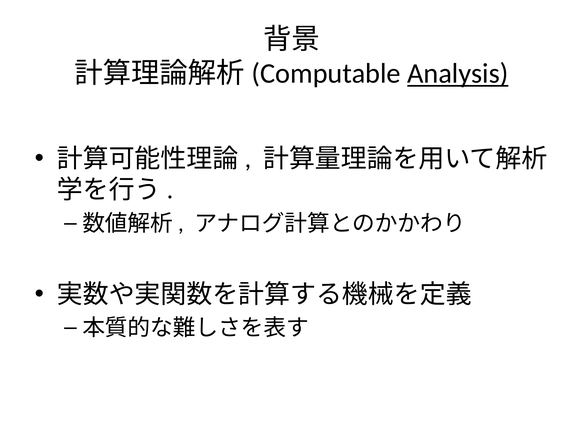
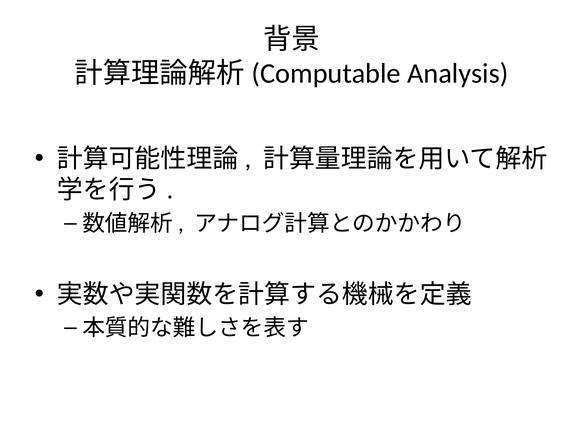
Analysis underline: present -> none
